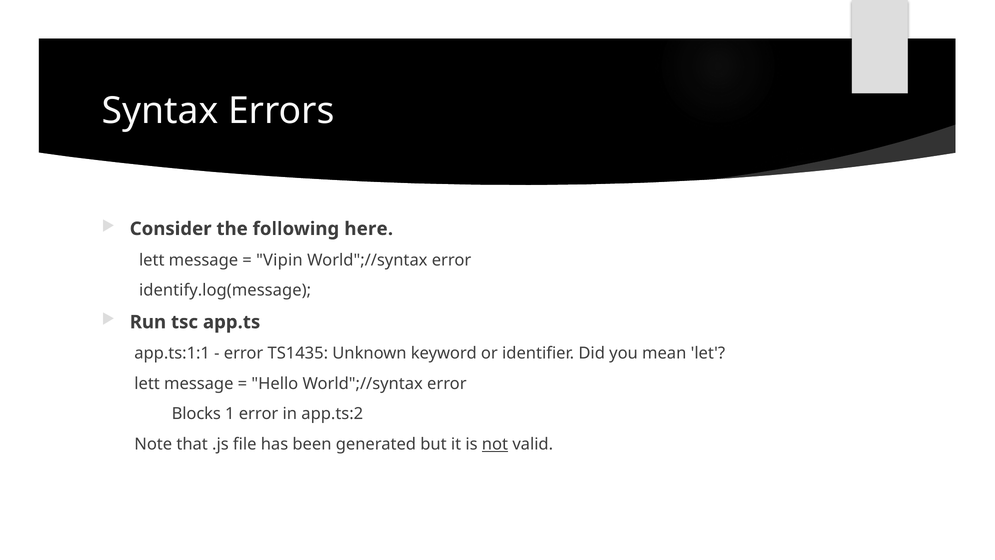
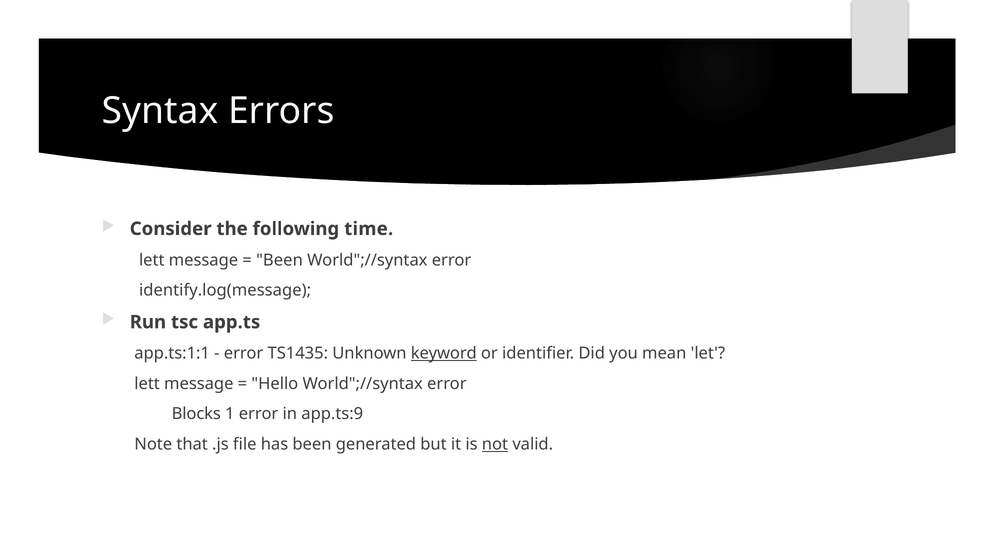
here: here -> time
Vipin at (279, 260): Vipin -> Been
keyword underline: none -> present
app.ts:2: app.ts:2 -> app.ts:9
